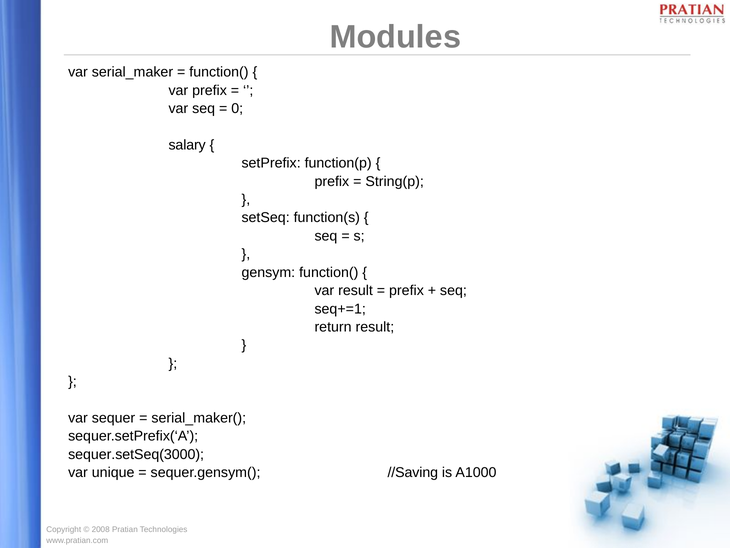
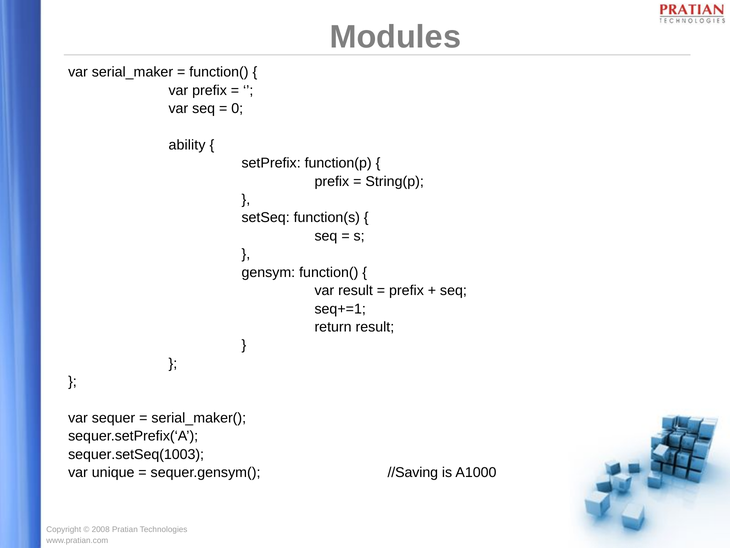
salary: salary -> ability
sequer.setSeq(3000: sequer.setSeq(3000 -> sequer.setSeq(1003
